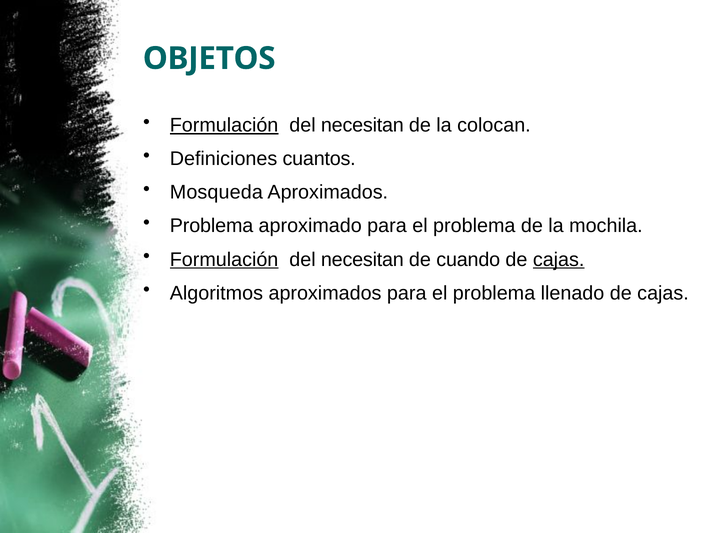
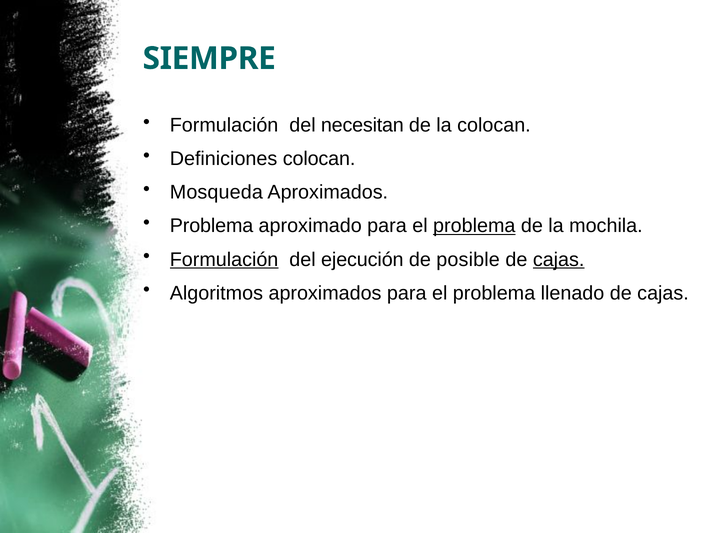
OBJETOS: OBJETOS -> SIEMPRE
Formulación at (224, 125) underline: present -> none
Definiciones cuantos: cuantos -> colocan
problema at (474, 226) underline: none -> present
necesitan at (362, 259): necesitan -> ejecución
cuando: cuando -> posible
